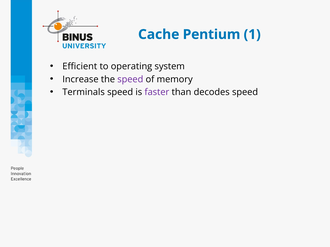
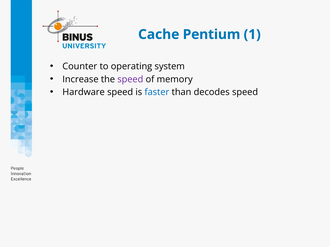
Efficient: Efficient -> Counter
Terminals: Terminals -> Hardware
faster colour: purple -> blue
